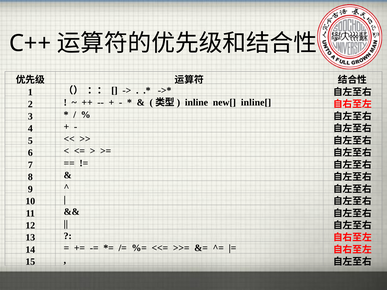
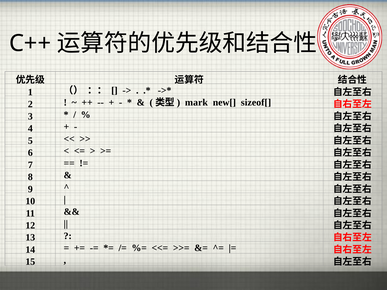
inline: inline -> mark
inline[: inline[ -> sizeof[
